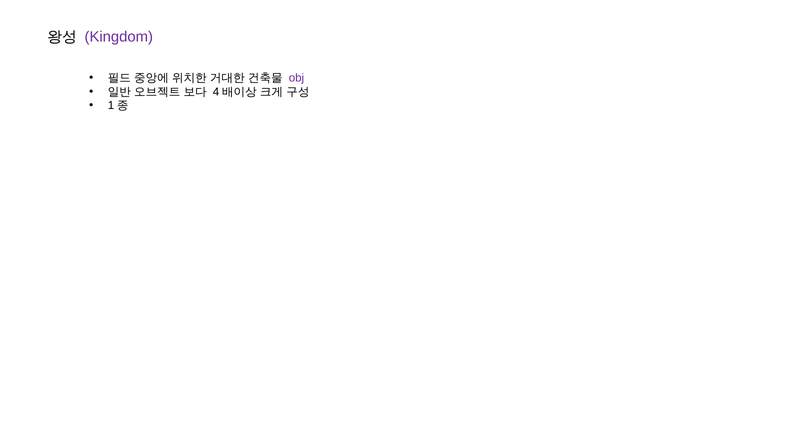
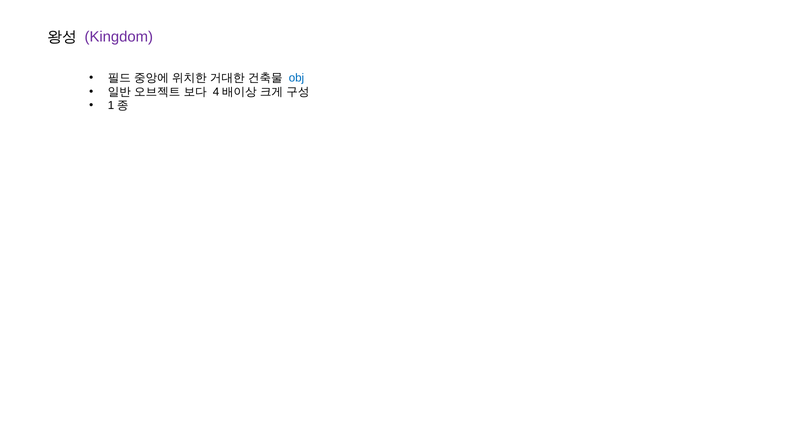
obj colour: purple -> blue
